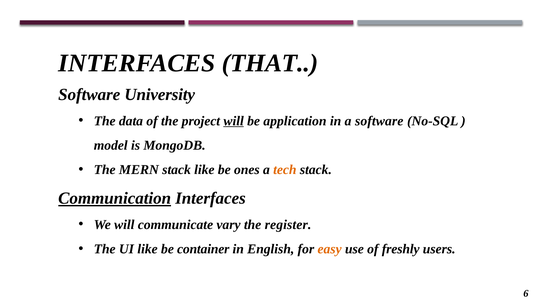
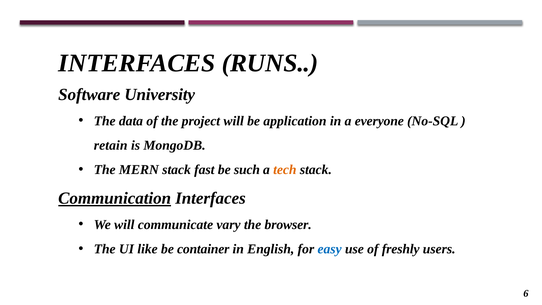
THAT: THAT -> RUNS
will at (234, 121) underline: present -> none
a software: software -> everyone
model: model -> retain
stack like: like -> fast
ones: ones -> such
register: register -> browser
easy colour: orange -> blue
